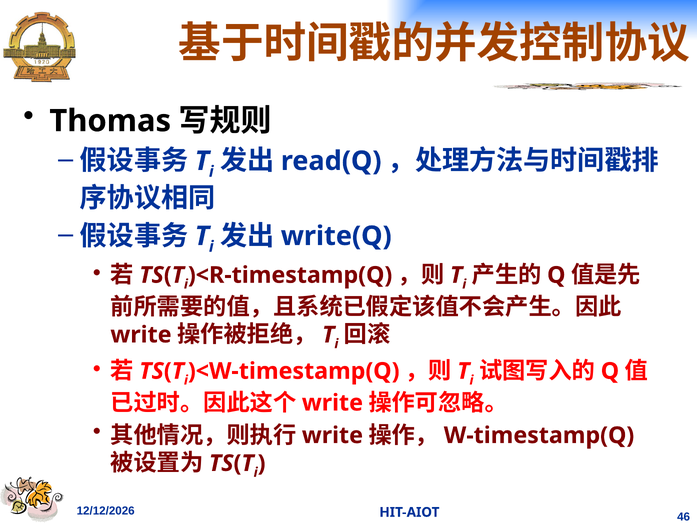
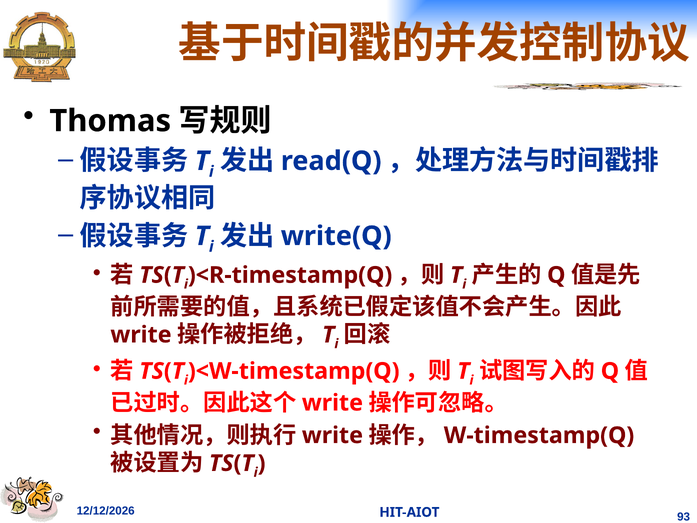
46: 46 -> 93
